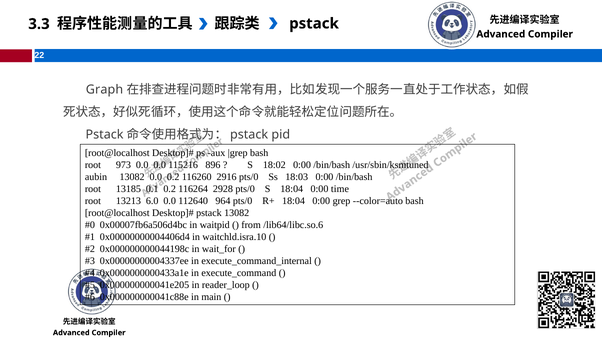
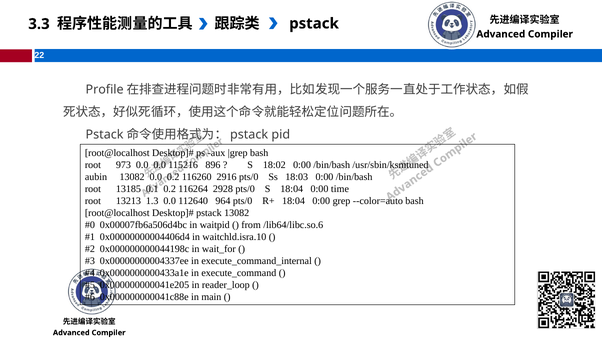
Graph: Graph -> Profile
6.0: 6.0 -> 1.3
